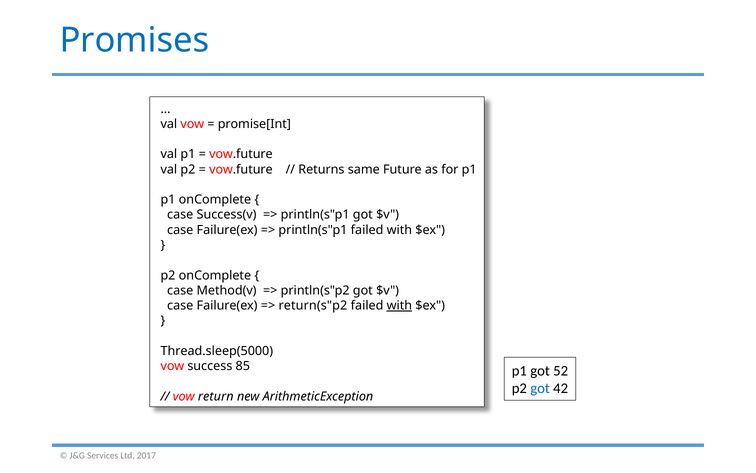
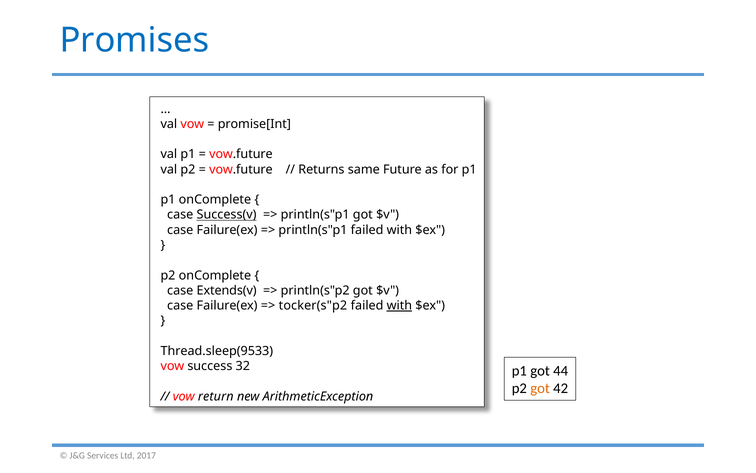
Success(v underline: none -> present
Method(v: Method(v -> Extends(v
return(s"p2: return(s"p2 -> tocker(s"p2
Thread.sleep(5000: Thread.sleep(5000 -> Thread.sleep(9533
85: 85 -> 32
52: 52 -> 44
got at (540, 388) colour: blue -> orange
